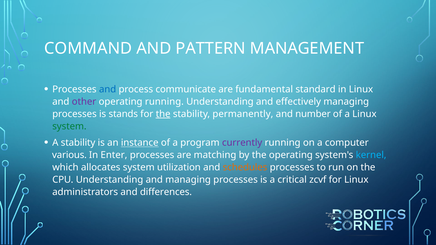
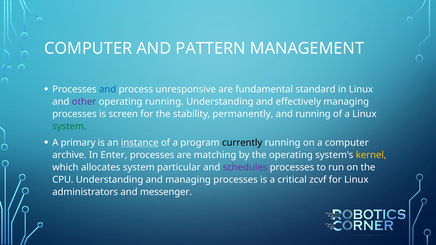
COMMAND at (88, 48): COMMAND -> COMPUTER
communicate: communicate -> unresponsive
stands: stands -> screen
the at (163, 114) underline: present -> none
and number: number -> running
A stability: stability -> primary
currently colour: purple -> black
various: various -> archive
kernel colour: light blue -> yellow
utilization: utilization -> particular
schedules colour: orange -> purple
differences: differences -> messenger
